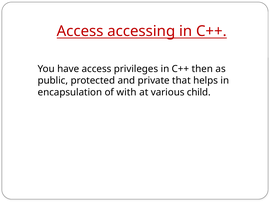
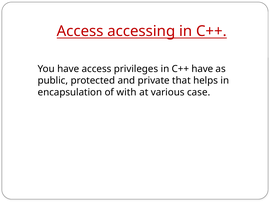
C++ then: then -> have
child: child -> case
